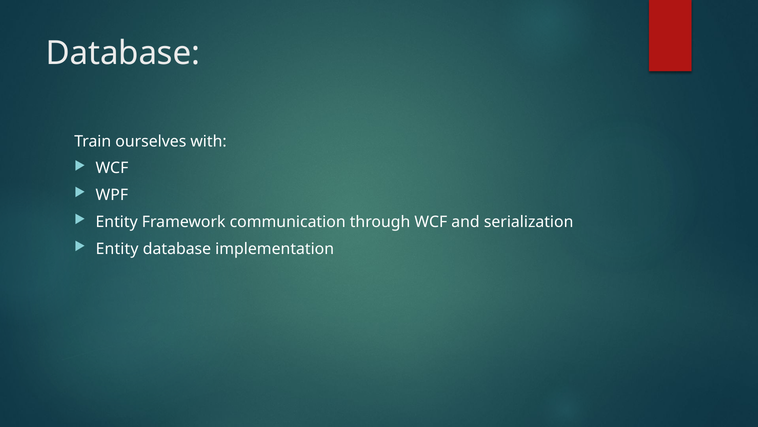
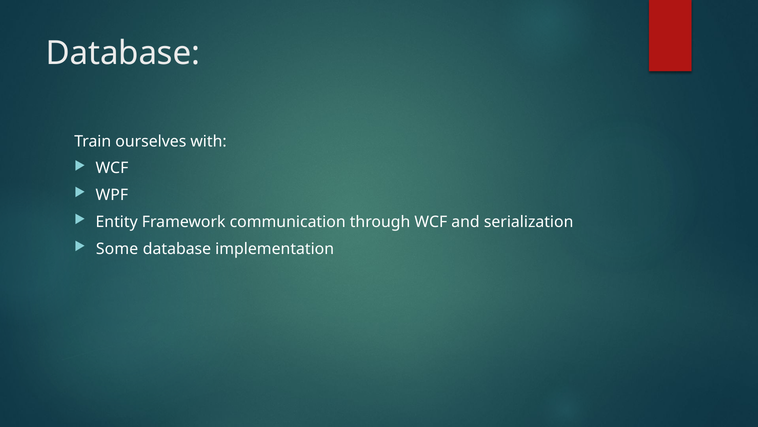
Entity at (117, 249): Entity -> Some
